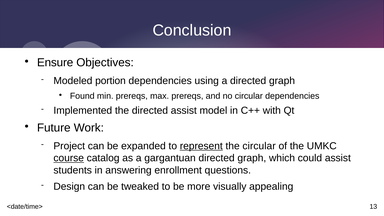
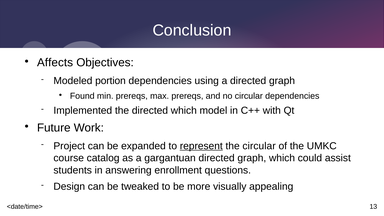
Ensure: Ensure -> Affects
directed assist: assist -> which
course underline: present -> none
